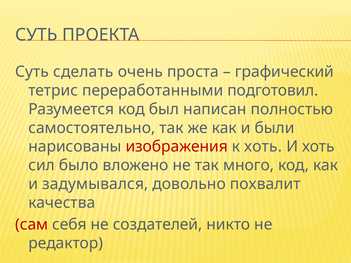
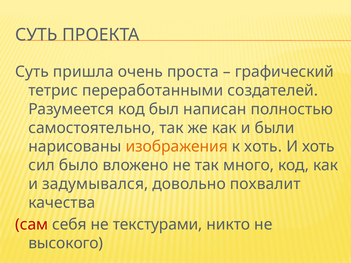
сделать: сделать -> пришла
подготовил: подготовил -> создателей
изображения colour: red -> orange
создателей: создателей -> текстурами
редактор: редактор -> высокого
